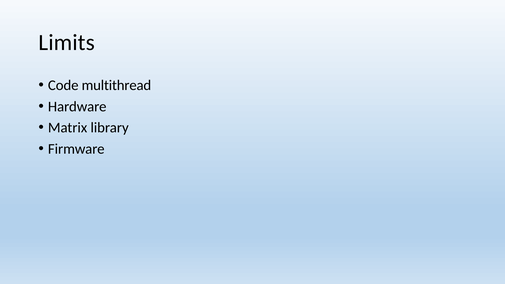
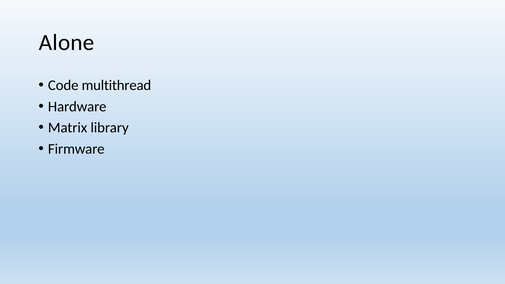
Limits: Limits -> Alone
